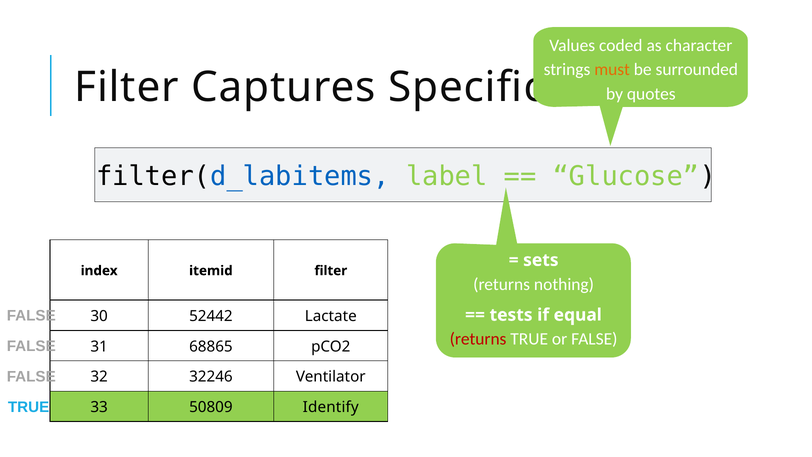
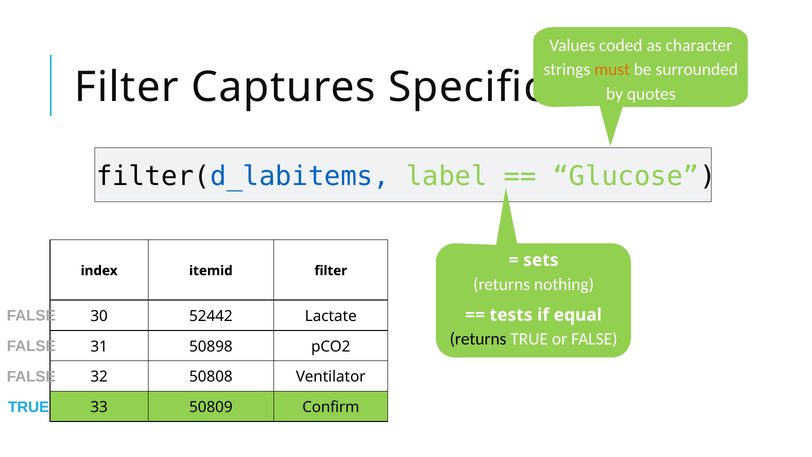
returns at (478, 339) colour: red -> black
68865: 68865 -> 50898
32246: 32246 -> 50808
Identify: Identify -> Confirm
